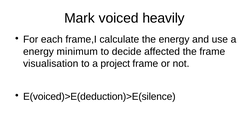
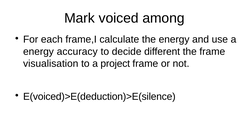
heavily: heavily -> among
minimum: minimum -> accuracy
affected: affected -> different
